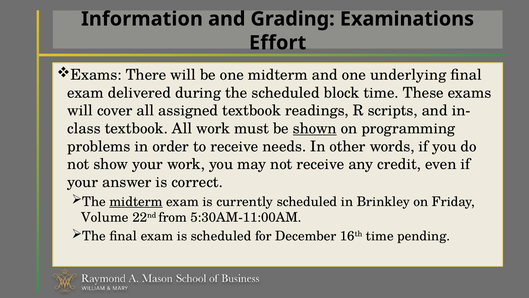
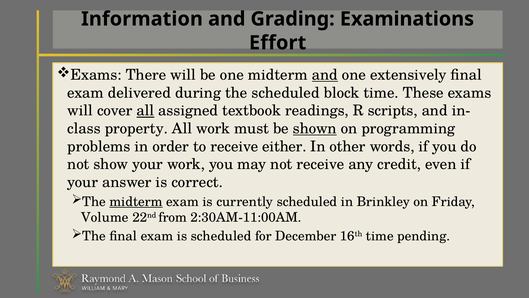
and at (325, 75) underline: none -> present
underlying: underlying -> extensively
all at (145, 111) underline: none -> present
textbook at (136, 128): textbook -> property
needs: needs -> either
5:30AM-11:00AM: 5:30AM-11:00AM -> 2:30AM-11:00AM
